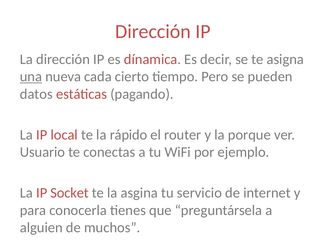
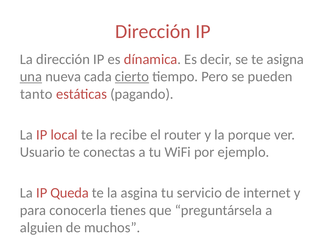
cierto underline: none -> present
datos: datos -> tanto
rápido: rápido -> recibe
Socket: Socket -> Queda
